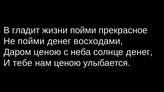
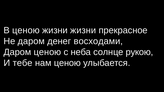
В гладит: гладит -> ценою
жизни пойми: пойми -> жизни
Не пойми: пойми -> даром
солнце денег: денег -> рукою
